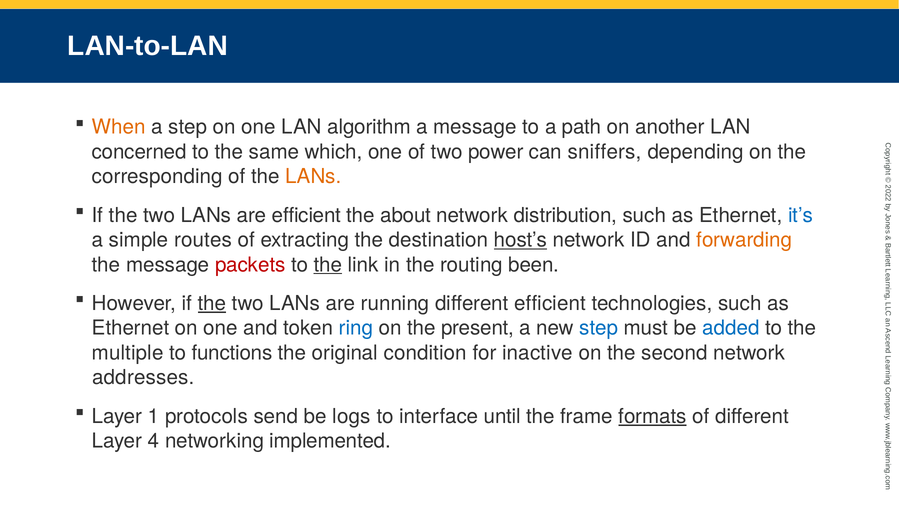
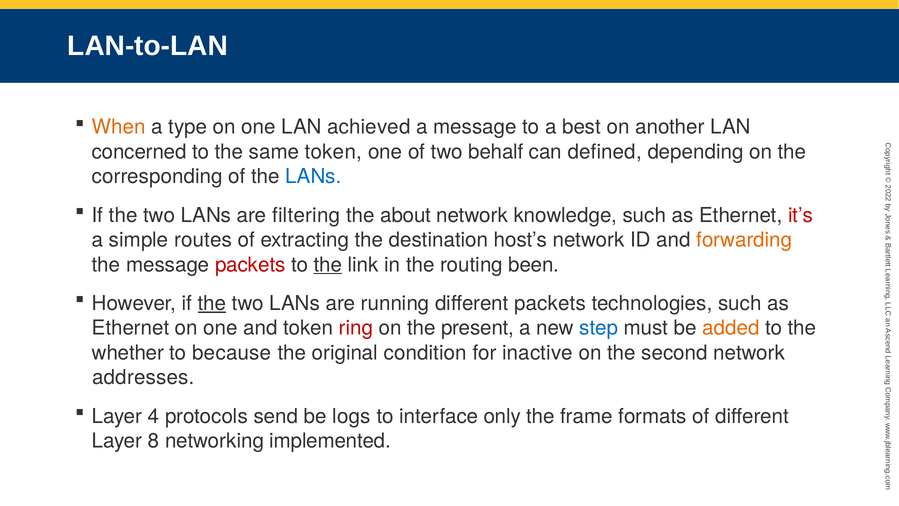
a step: step -> type
algorithm: algorithm -> achieved
path: path -> best
same which: which -> token
power: power -> behalf
sniffers: sniffers -> defined
LANs at (313, 176) colour: orange -> blue
are efficient: efficient -> filtering
distribution: distribution -> knowledge
it’s colour: blue -> red
host’s underline: present -> none
different efficient: efficient -> packets
ring colour: blue -> red
added colour: blue -> orange
multiple: multiple -> whether
functions: functions -> because
1: 1 -> 4
until: until -> only
formats underline: present -> none
4: 4 -> 8
